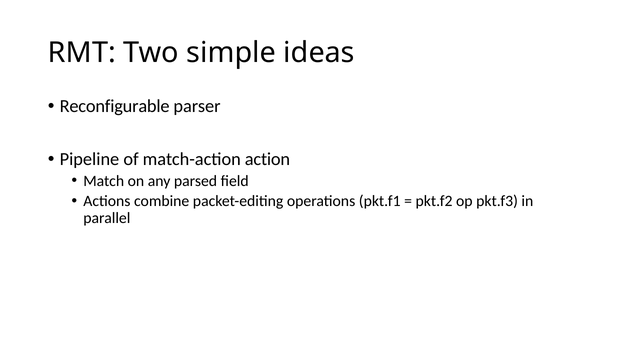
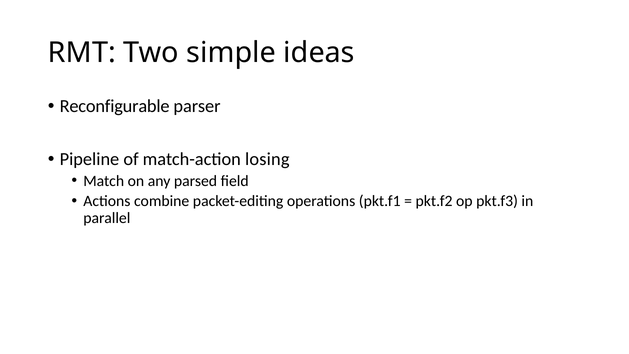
action: action -> losing
